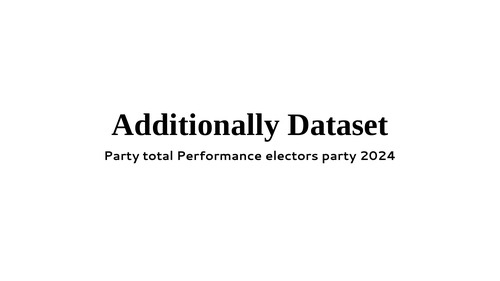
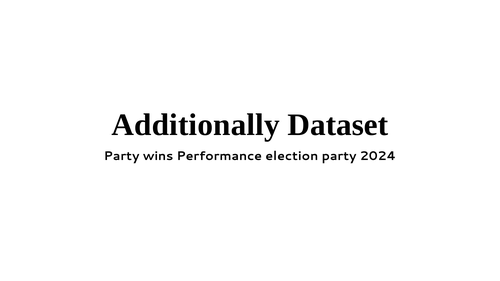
total: total -> wins
electors: electors -> election
